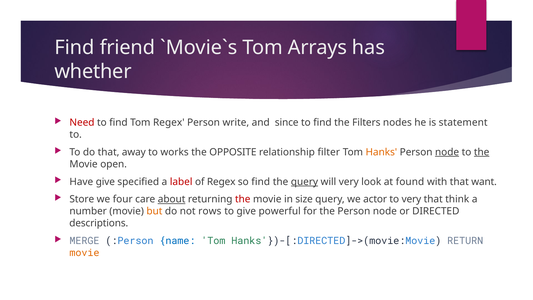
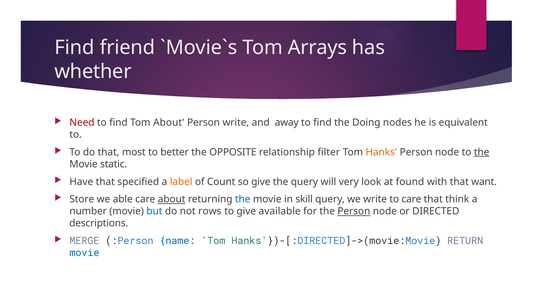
Tom Regex: Regex -> About
since: since -> away
Filters: Filters -> Doing
statement: statement -> equivalent
away: away -> most
works: works -> better
node at (447, 152) underline: present -> none
open: open -> static
Have give: give -> that
label colour: red -> orange
of Regex: Regex -> Count
so find: find -> give
query at (304, 182) underline: present -> none
four: four -> able
the at (243, 199) colour: red -> blue
size: size -> skill
we actor: actor -> write
to very: very -> care
but colour: orange -> blue
powerful: powerful -> available
Person at (354, 211) underline: none -> present
movie at (84, 253) colour: orange -> blue
